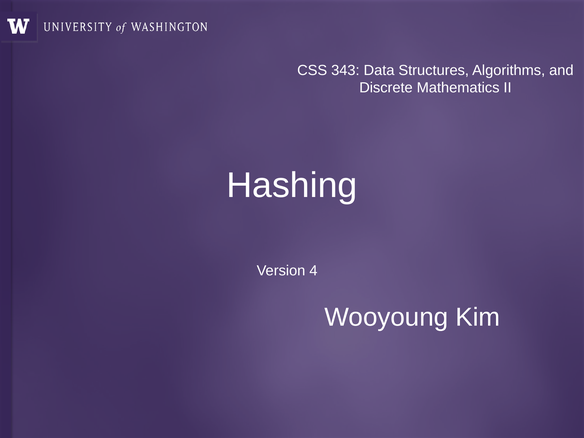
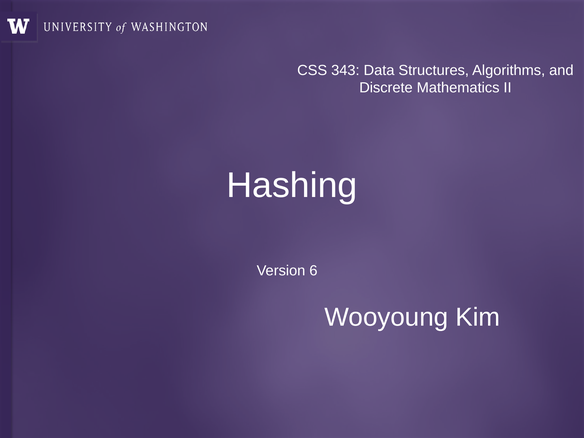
4: 4 -> 6
